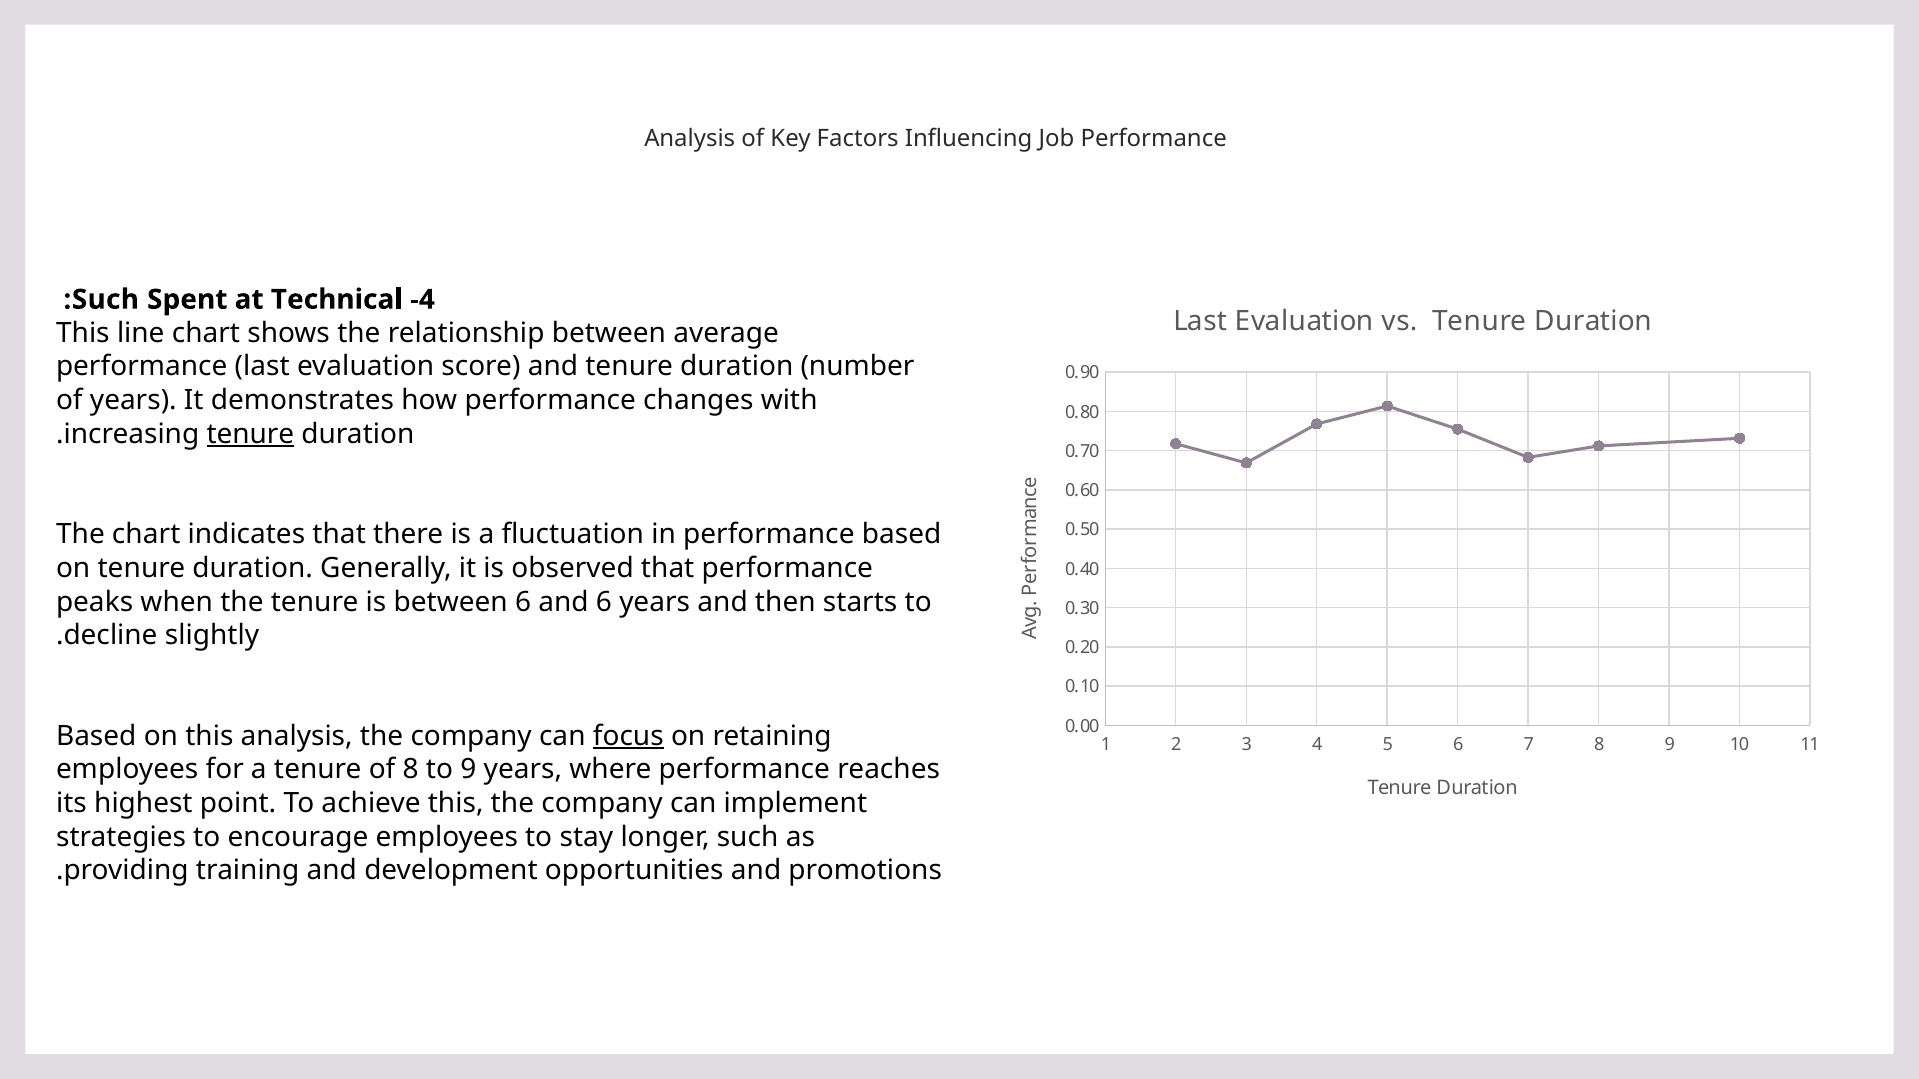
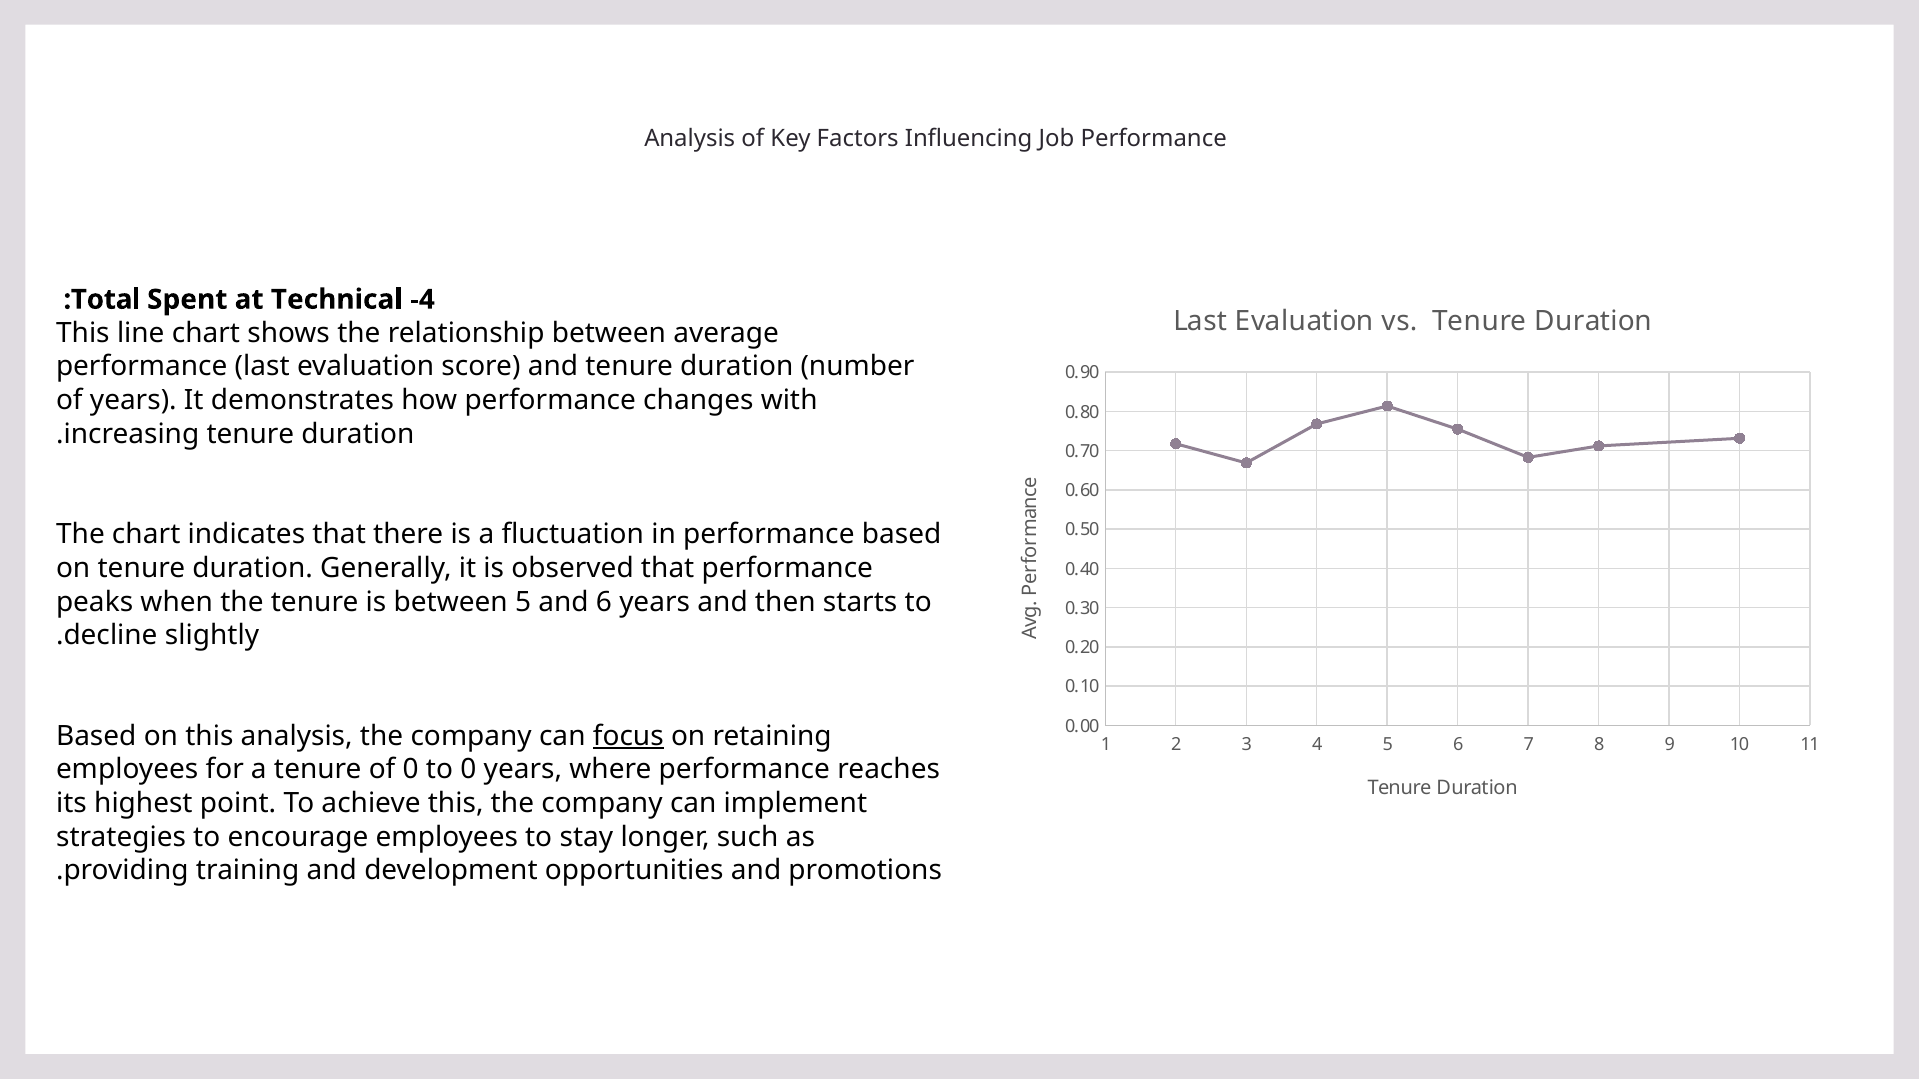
Such at (105, 300): Such -> Total
tenure at (250, 434) underline: present -> none
between 6: 6 -> 5
of 8: 8 -> 0
to 9: 9 -> 0
